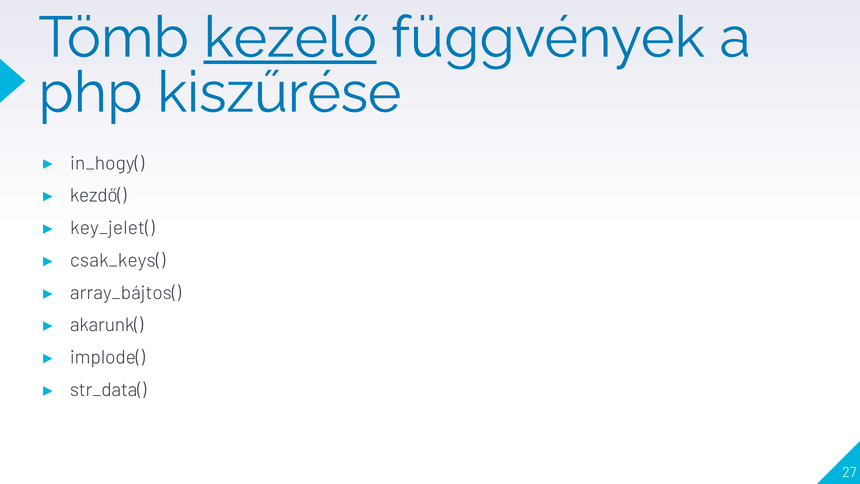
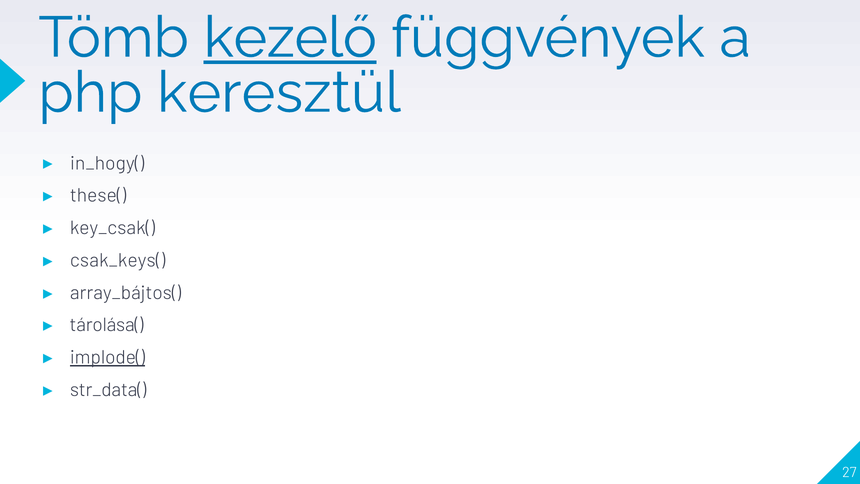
kiszűrése: kiszűrése -> keresztül
kezdő(: kezdő( -> these(
key_jelet(: key_jelet( -> key_csak(
akarunk(: akarunk( -> tárolása(
implode( underline: none -> present
